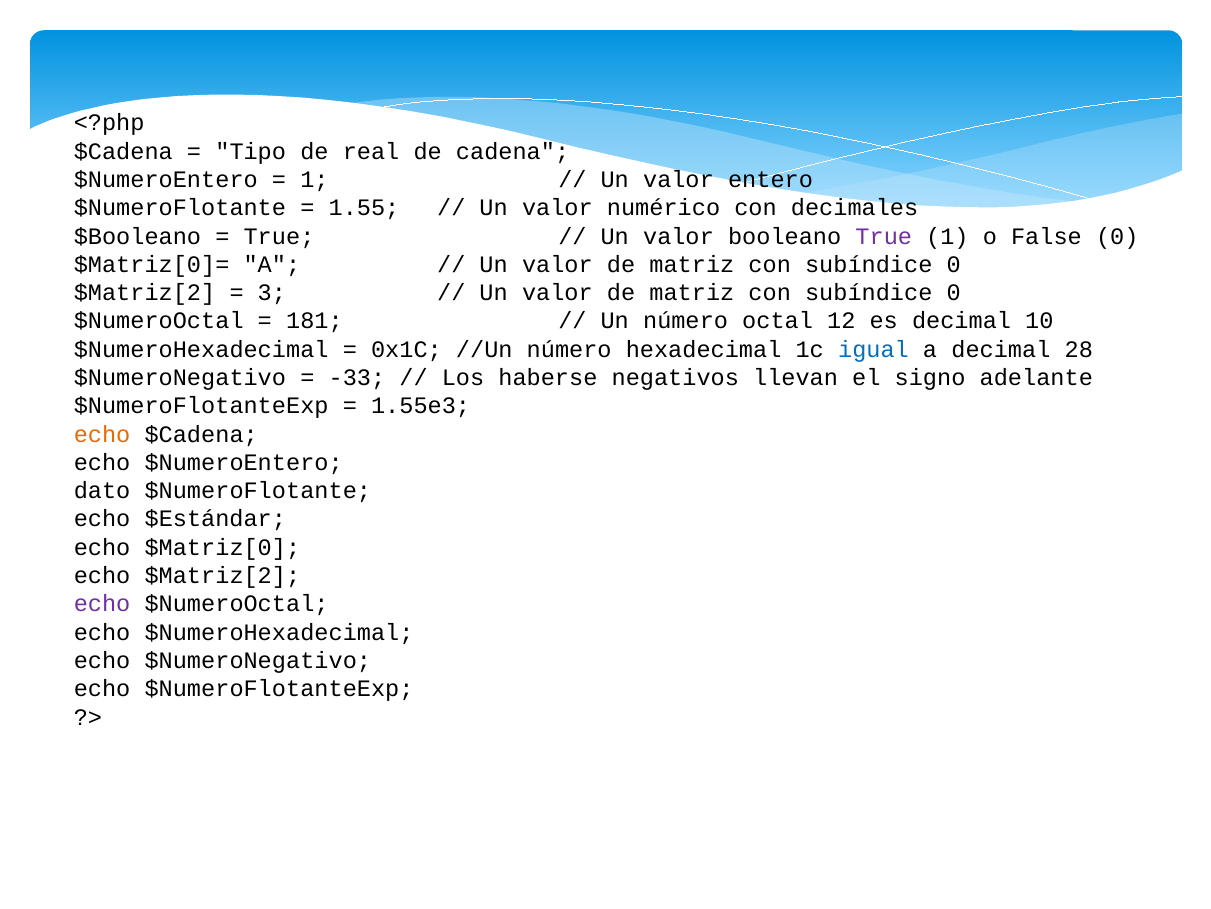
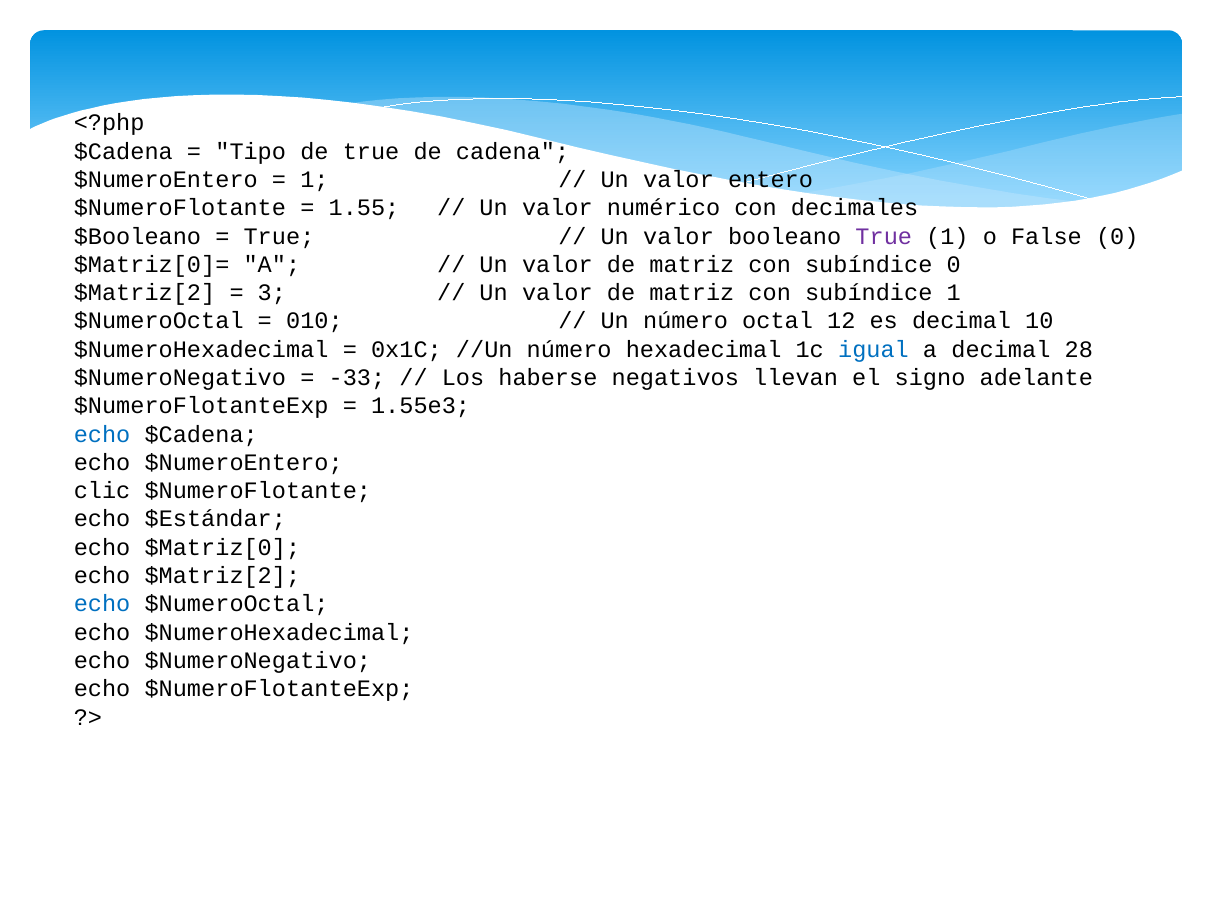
de real: real -> true
0 at (954, 293): 0 -> 1
181: 181 -> 010
echo at (102, 434) colour: orange -> blue
dato: dato -> clic
echo at (102, 604) colour: purple -> blue
